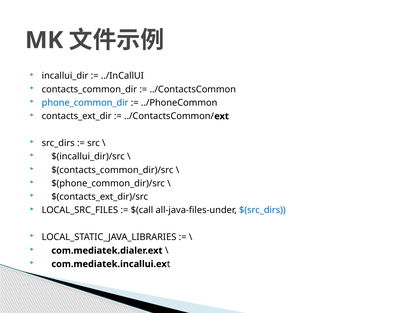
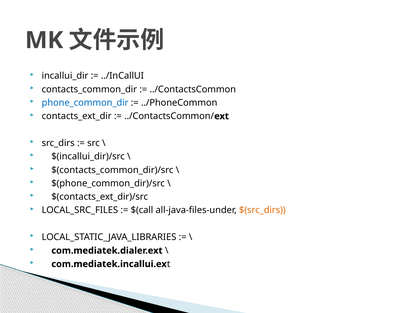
$(src_dirs colour: blue -> orange
